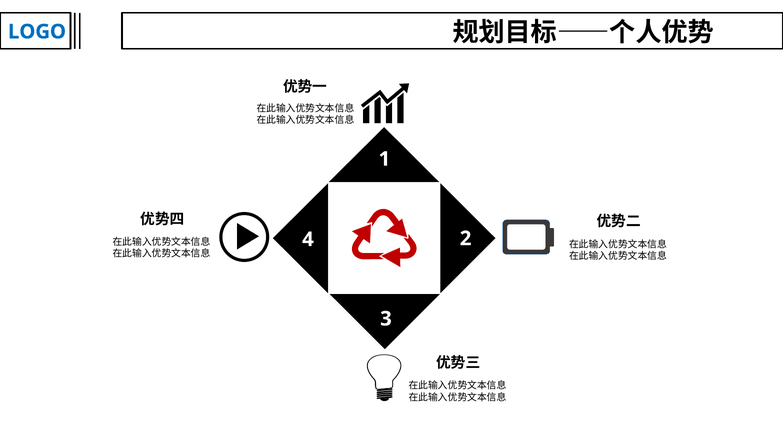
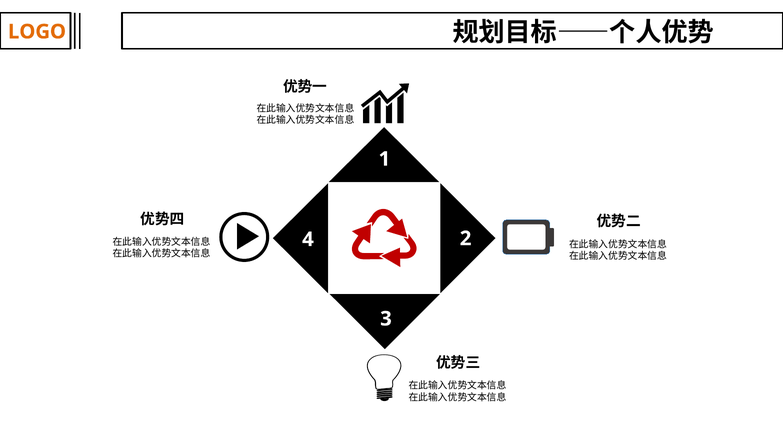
LOGO colour: blue -> orange
